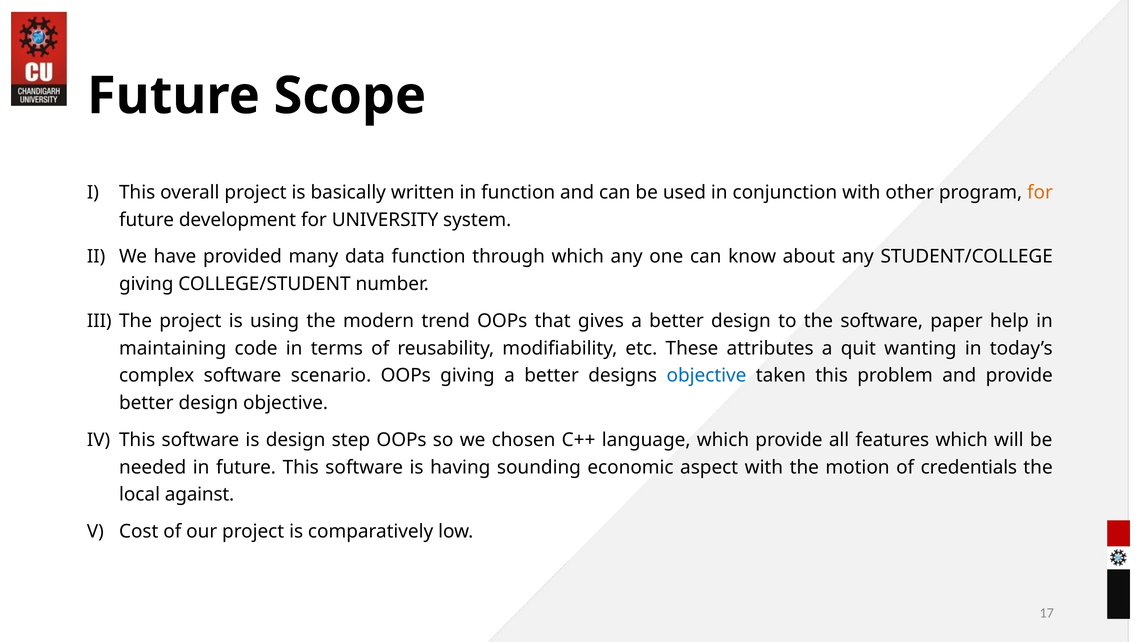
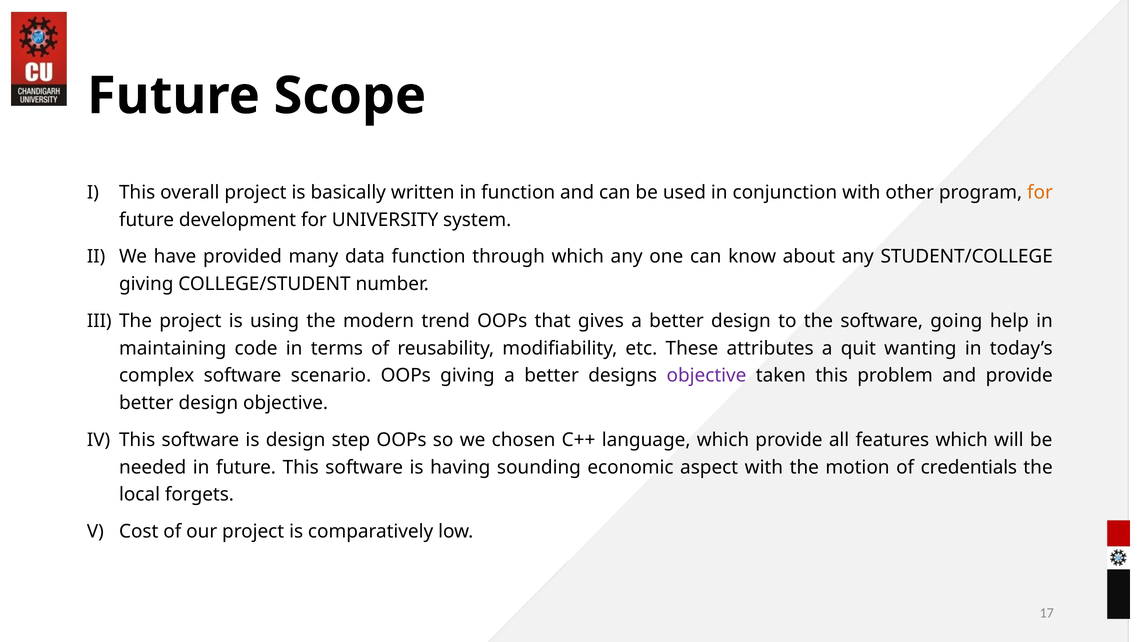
paper: paper -> going
objective at (707, 376) colour: blue -> purple
against: against -> forgets
